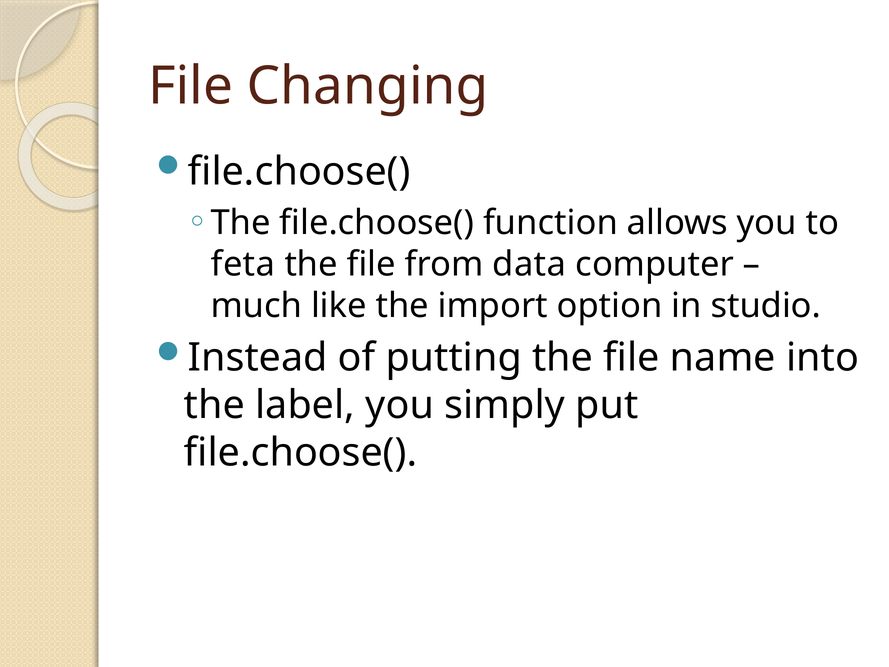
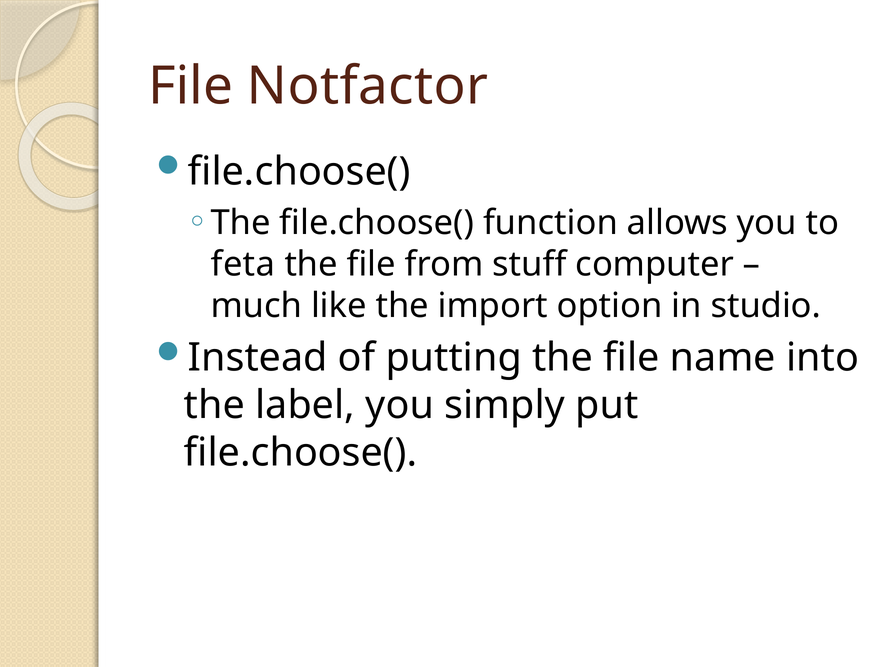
Changing: Changing -> Notfactor
data: data -> stuff
